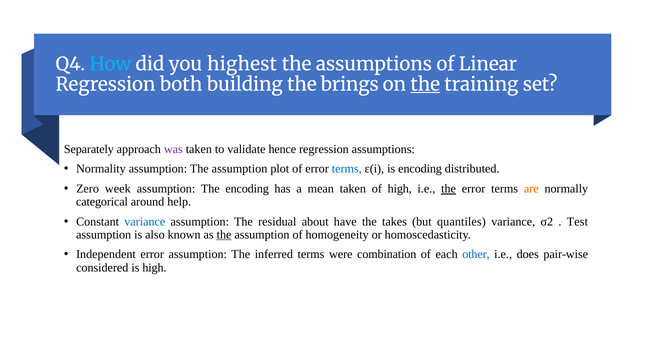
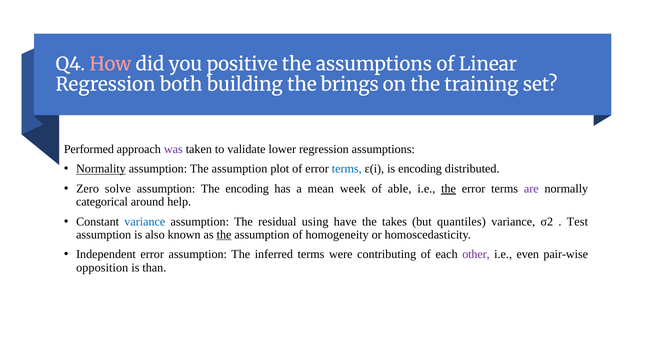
How colour: light blue -> pink
highest: highest -> positive
the at (425, 84) underline: present -> none
Separately: Separately -> Performed
hence: hence -> lower
Normality underline: none -> present
week: week -> solve
mean taken: taken -> week
of high: high -> able
are colour: orange -> purple
about: about -> using
combination: combination -> contributing
other colour: blue -> purple
does: does -> even
considered: considered -> opposition
is high: high -> than
